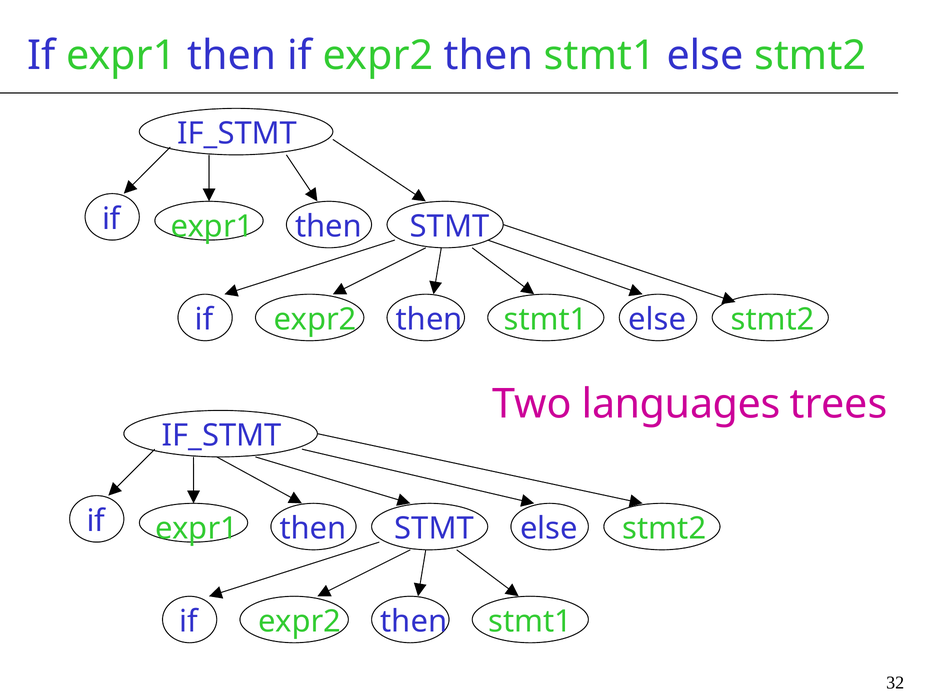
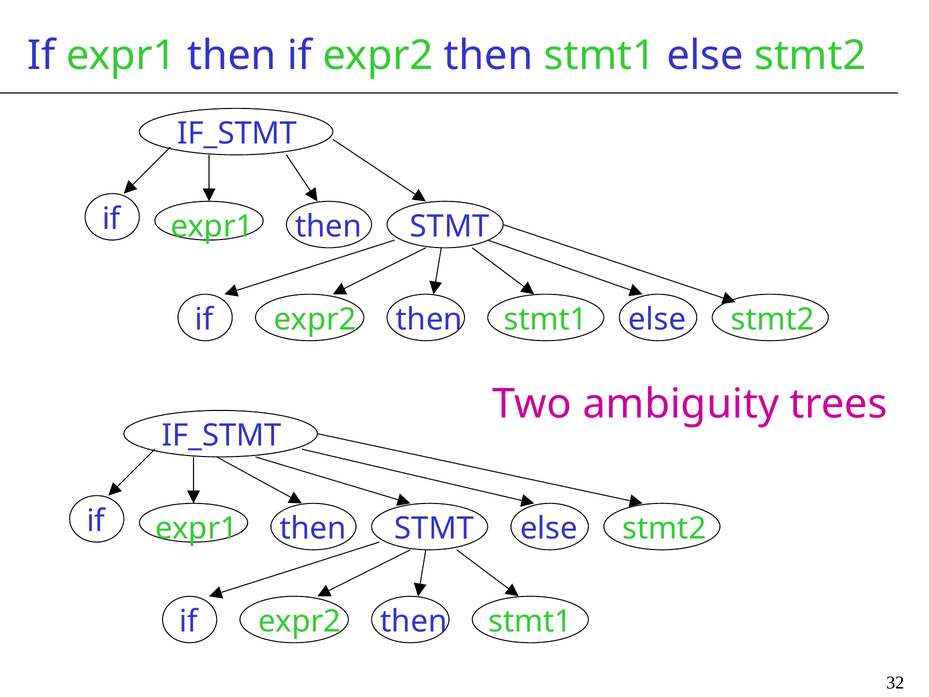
languages: languages -> ambiguity
